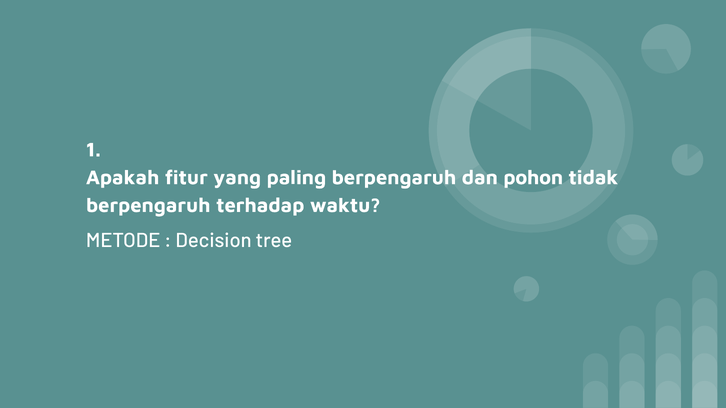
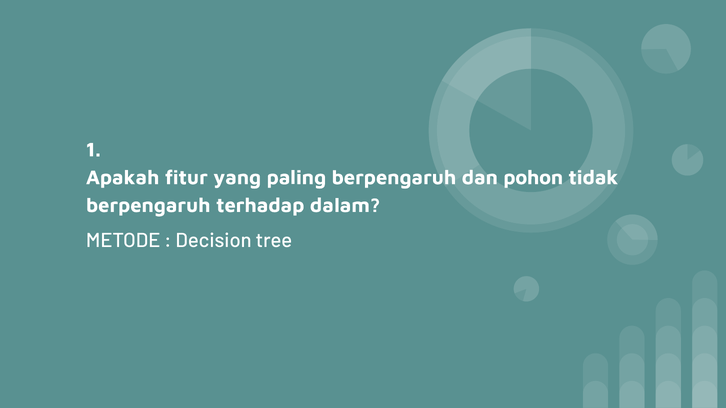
waktu: waktu -> dalam
